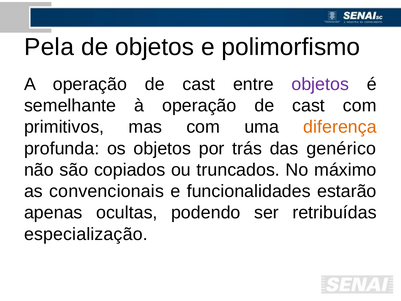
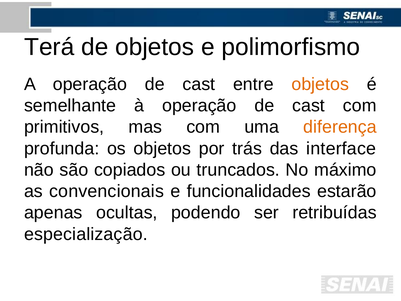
Pela: Pela -> Terá
objetos at (320, 84) colour: purple -> orange
genérico: genérico -> interface
